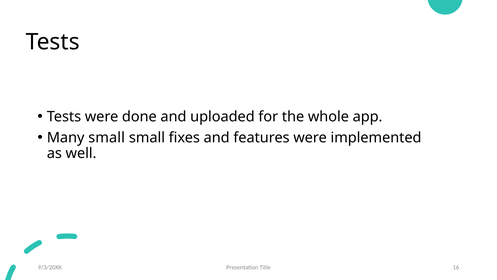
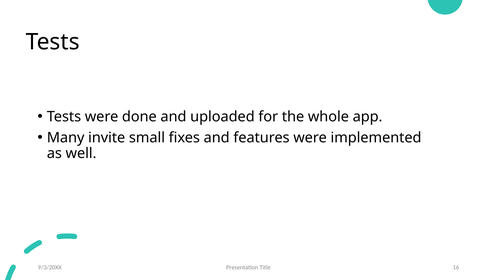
Many small: small -> invite
